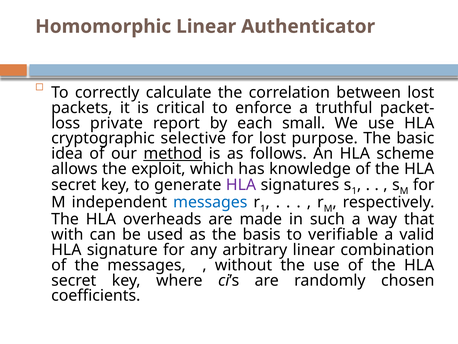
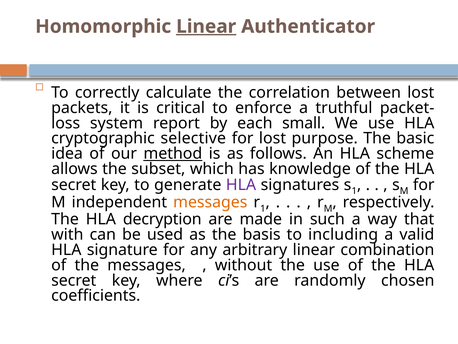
Linear at (206, 26) underline: none -> present
private: private -> system
exploit: exploit -> subset
messages at (210, 202) colour: blue -> orange
overheads: overheads -> decryption
verifiable: verifiable -> including
